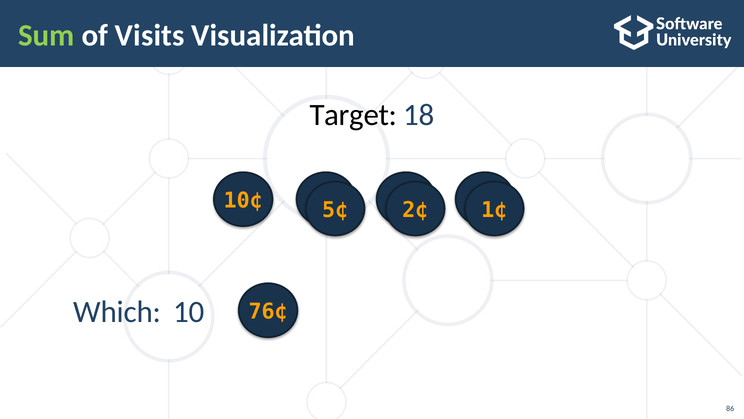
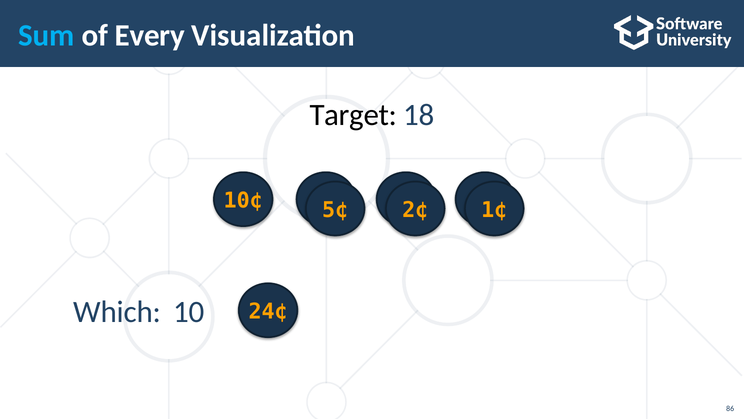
Sum colour: light green -> light blue
Visits: Visits -> Every
76¢: 76¢ -> 24¢
